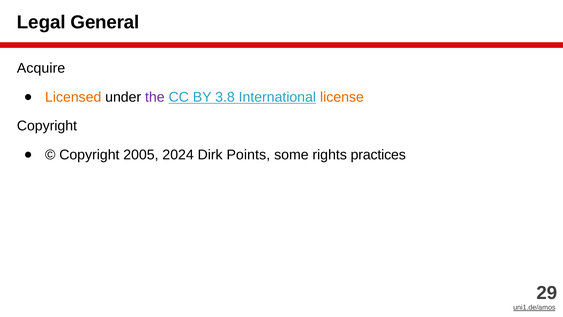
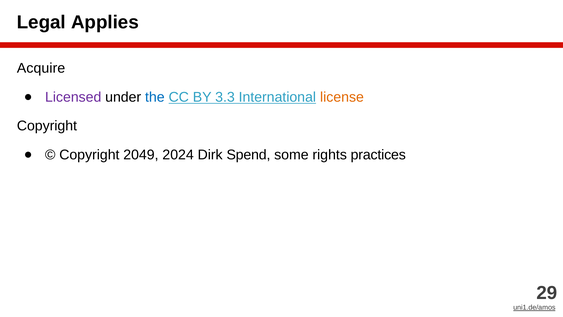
General: General -> Applies
Licensed colour: orange -> purple
the colour: purple -> blue
3.8: 3.8 -> 3.3
2005: 2005 -> 2049
Points: Points -> Spend
